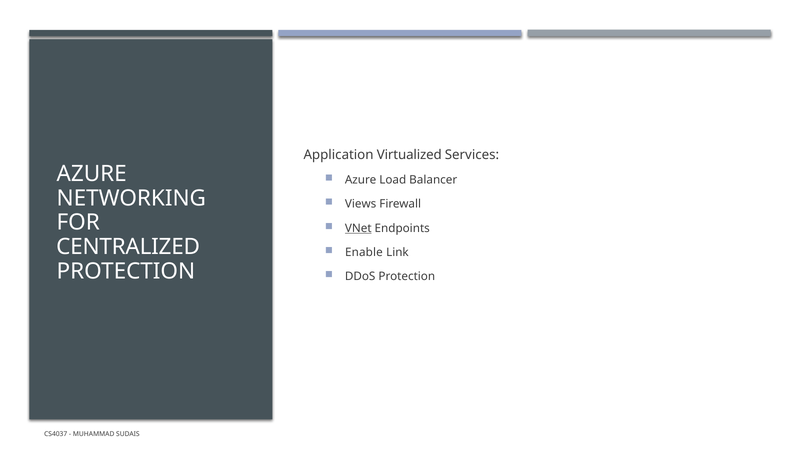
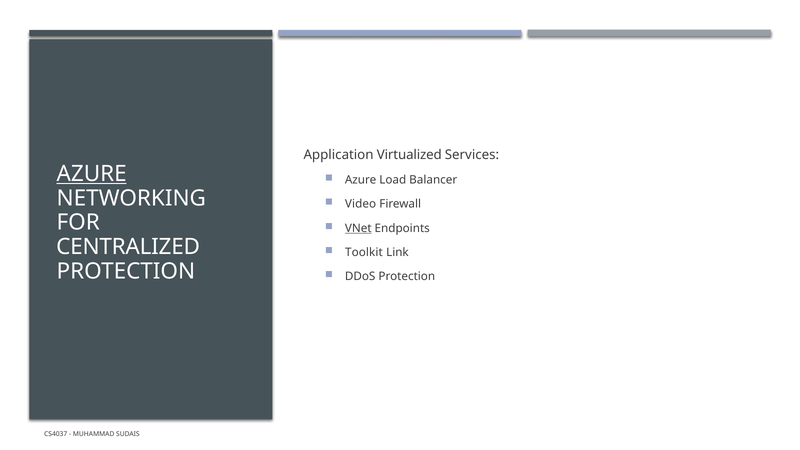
AZURE at (92, 174) underline: none -> present
Views: Views -> Video
Enable: Enable -> Toolkit
